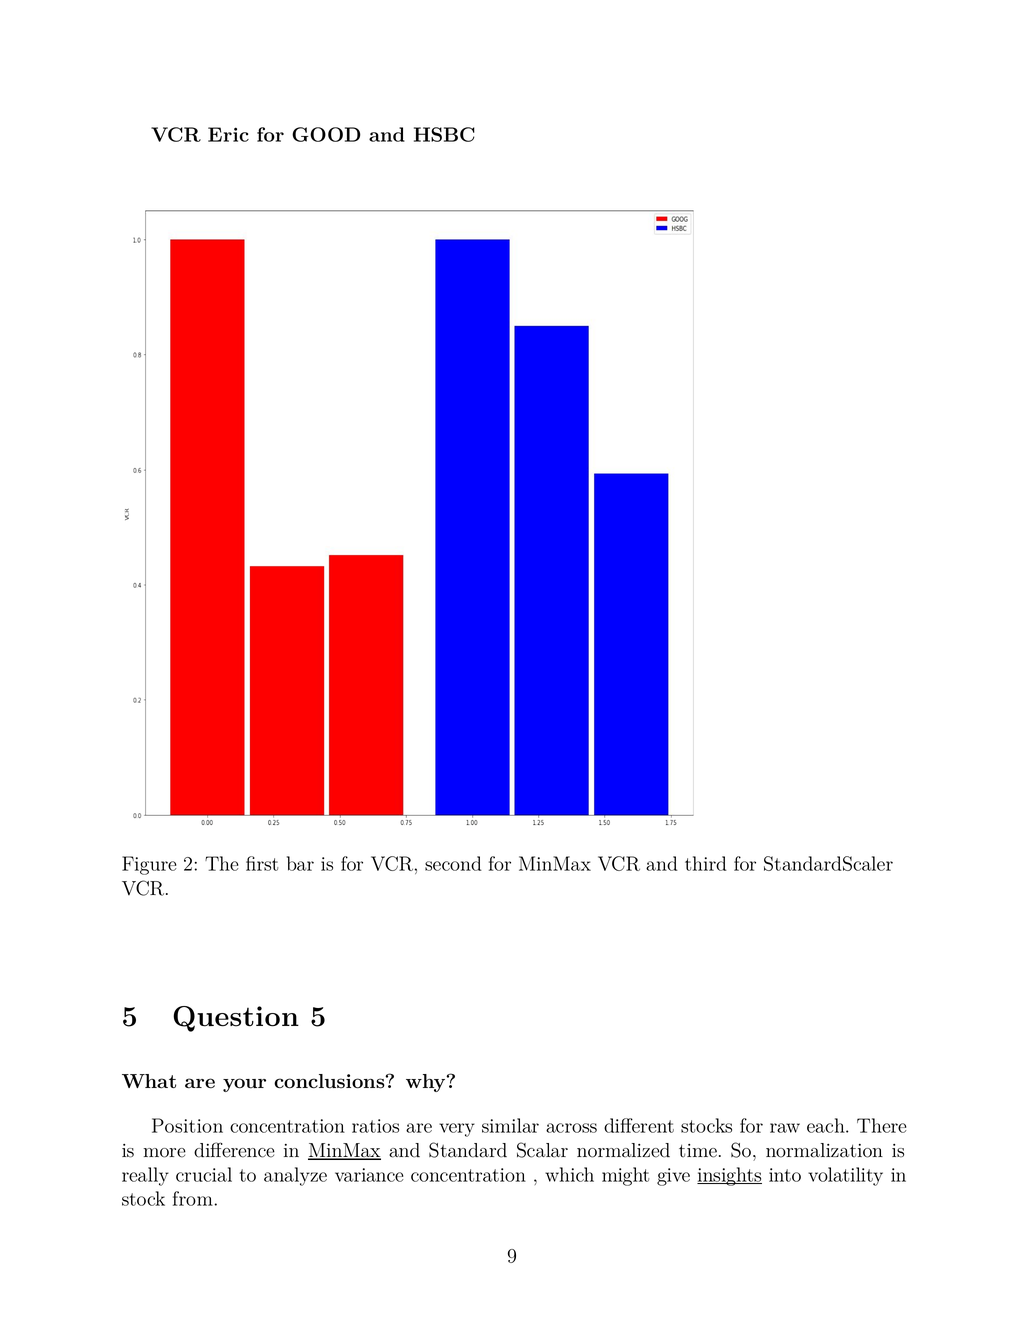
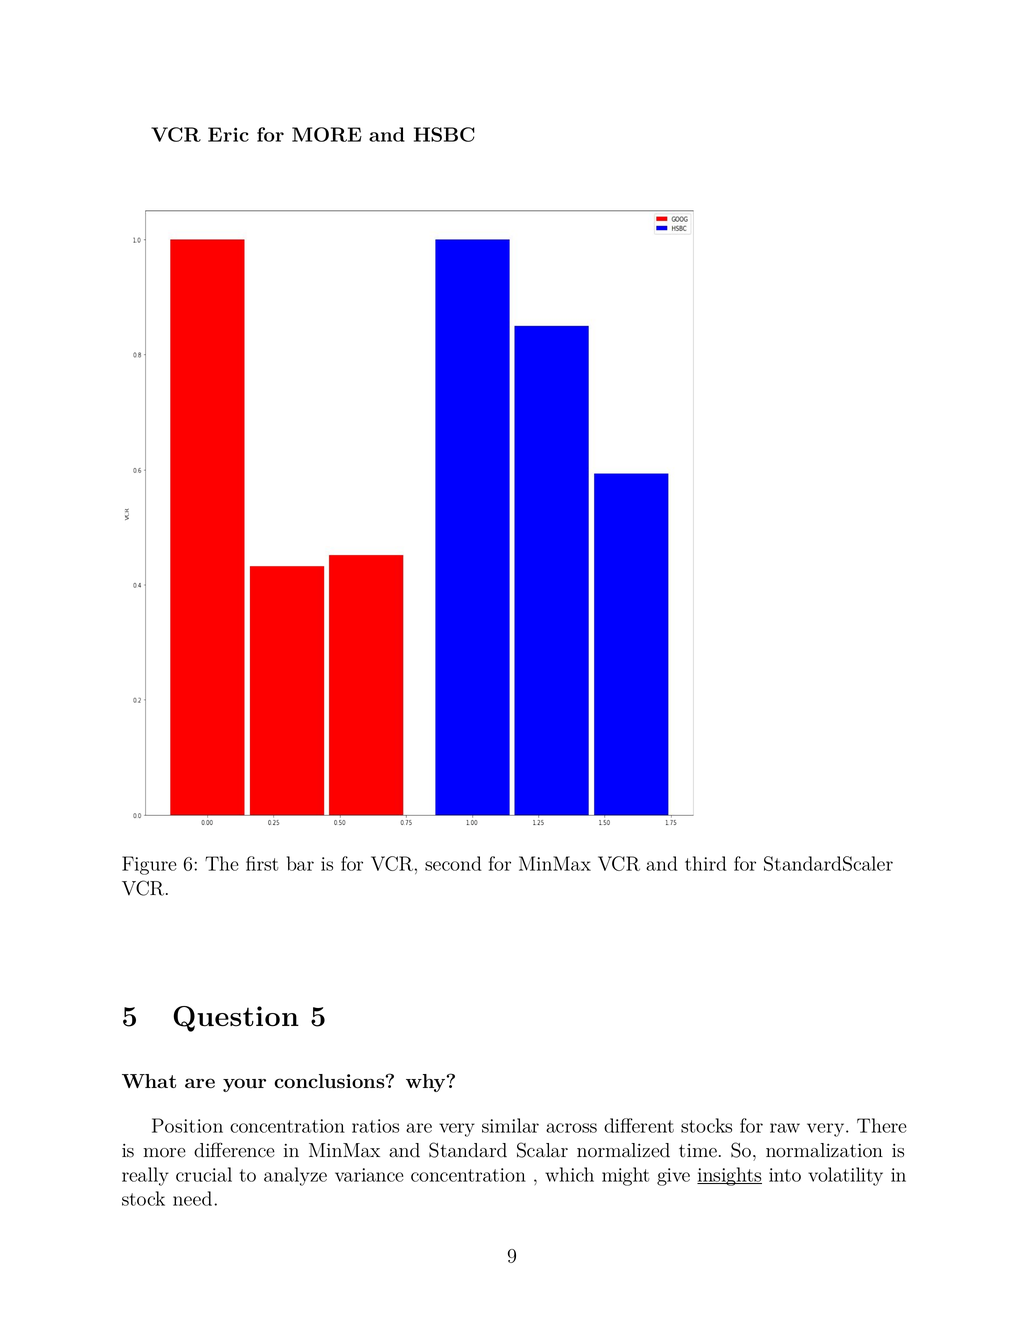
for GOOD: GOOD -> MORE
2: 2 -> 6
raw each: each -> very
MinMax at (345, 1151) underline: present -> none
from: from -> need
